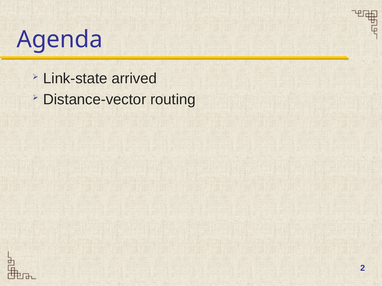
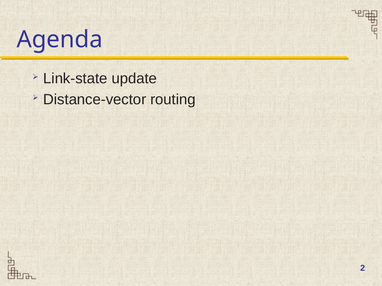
arrived: arrived -> update
